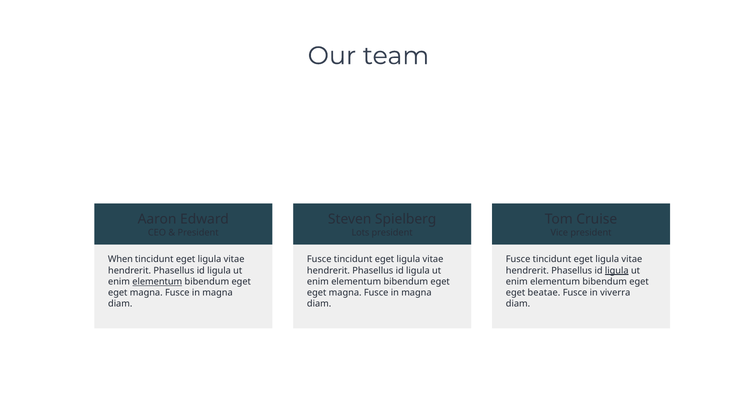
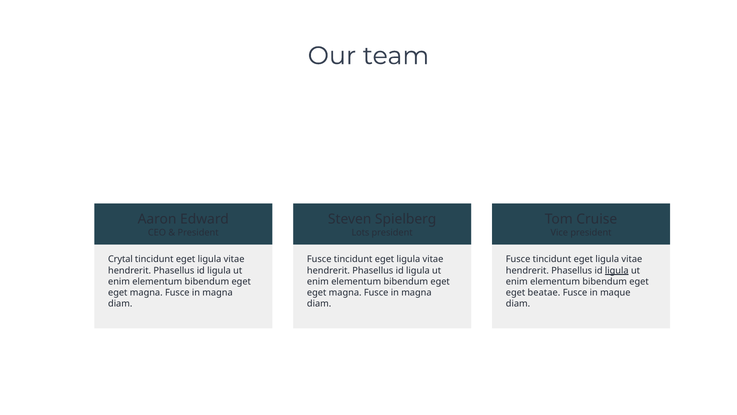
When: When -> Crytal
elementum at (157, 281) underline: present -> none
viverra: viverra -> maque
